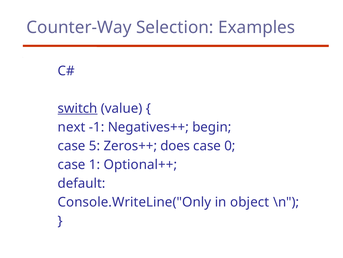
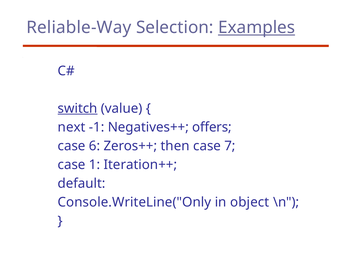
Counter-Way: Counter-Way -> Reliable-Way
Examples underline: none -> present
begin: begin -> offers
5: 5 -> 6
does: does -> then
0: 0 -> 7
Optional++: Optional++ -> Iteration++
